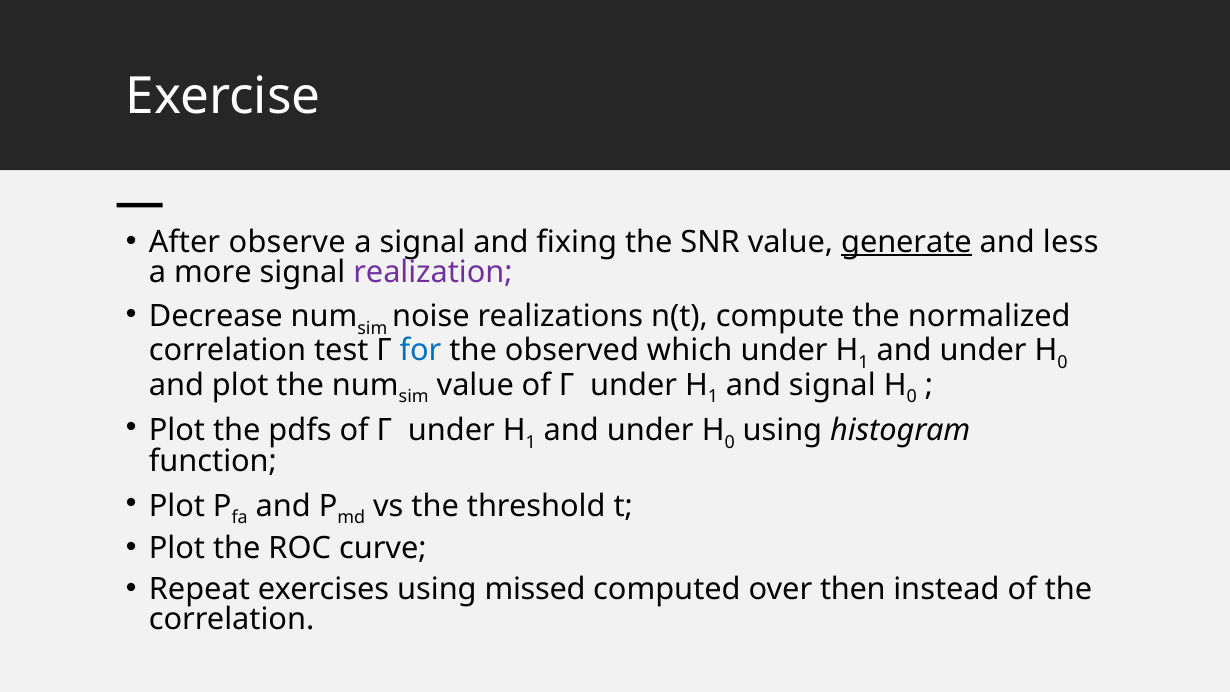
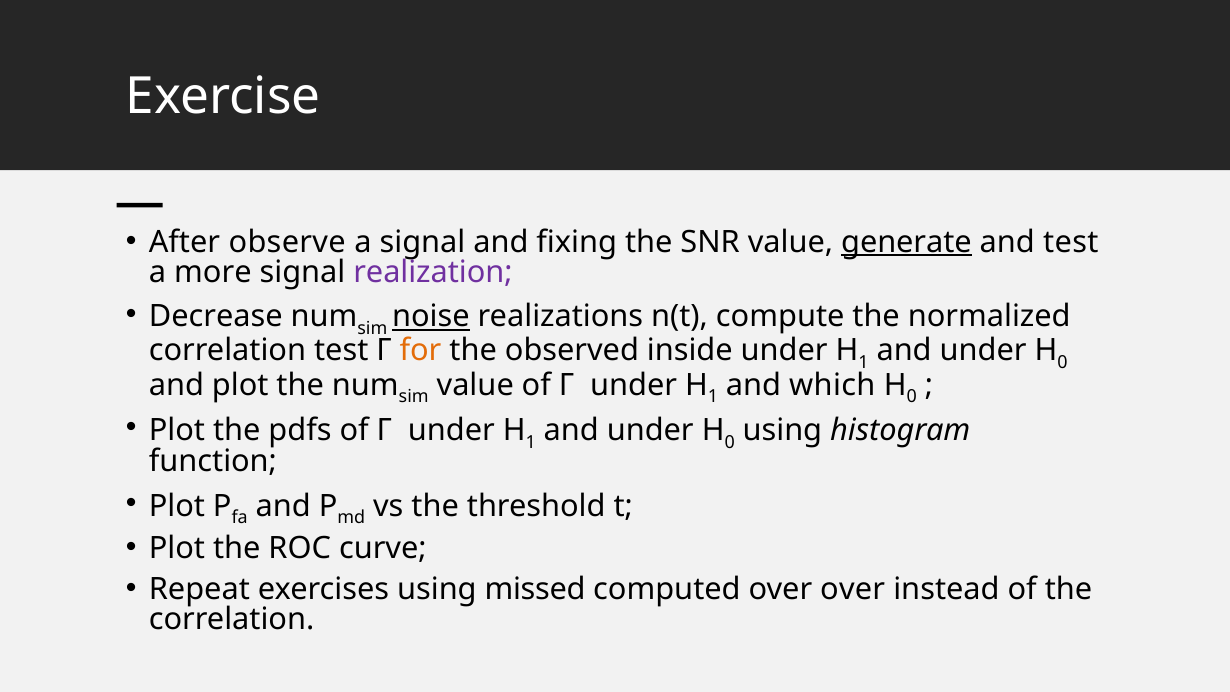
and less: less -> test
noise underline: none -> present
for colour: blue -> orange
which: which -> inside
and signal: signal -> which
over then: then -> over
